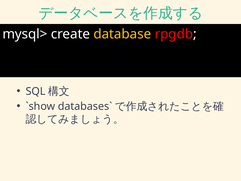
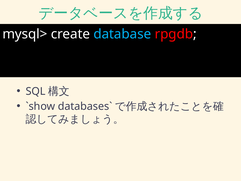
database colour: yellow -> light blue
